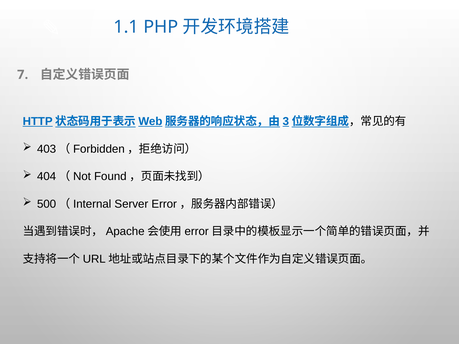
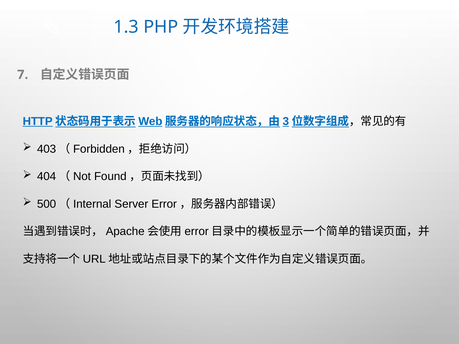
1.1: 1.1 -> 1.3
